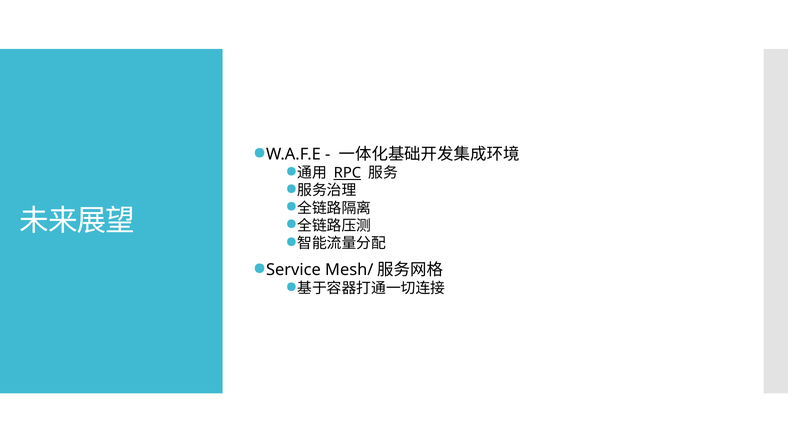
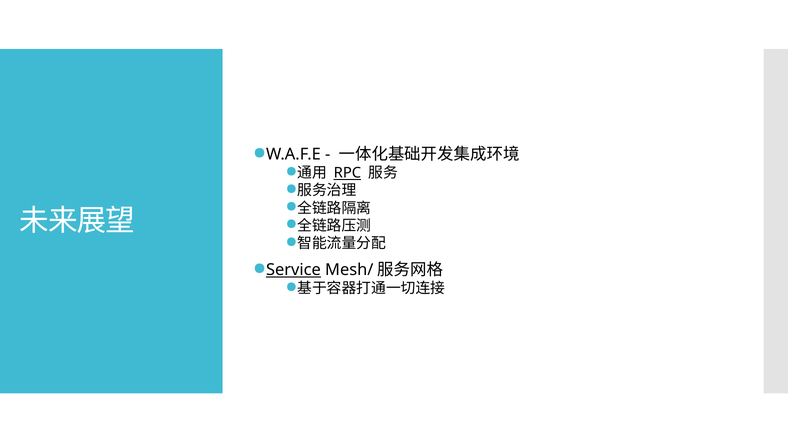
Service underline: none -> present
